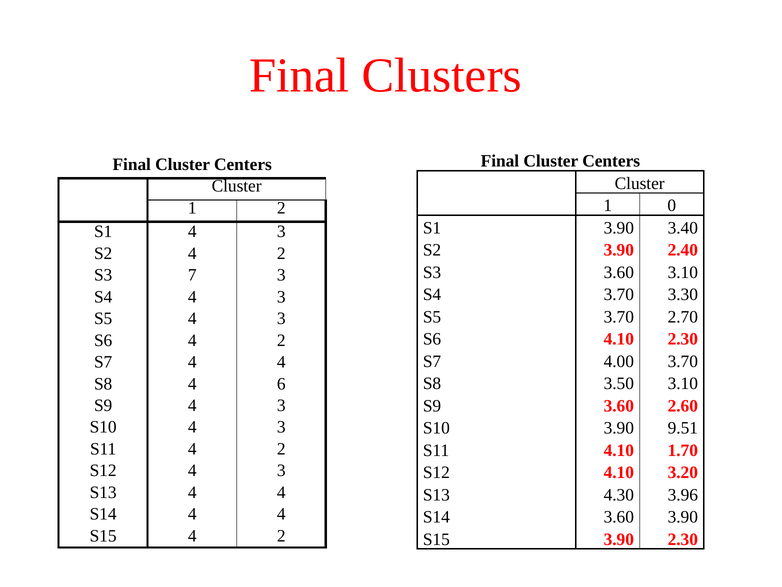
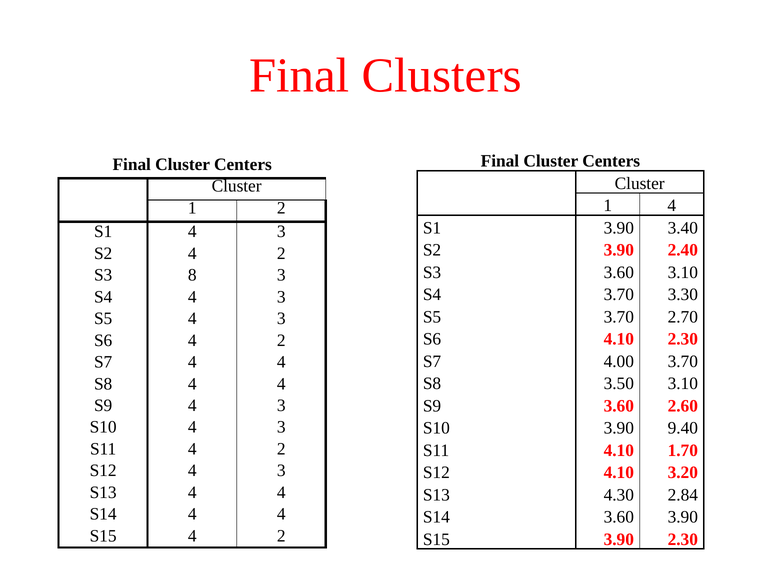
1 0: 0 -> 4
7: 7 -> 8
S8 4 6: 6 -> 4
9.51: 9.51 -> 9.40
3.96: 3.96 -> 2.84
